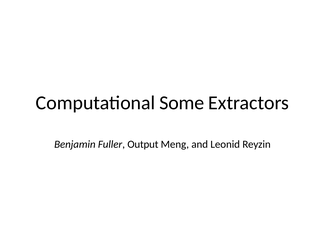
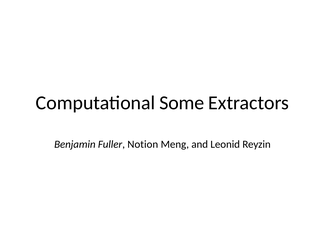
Output: Output -> Notion
